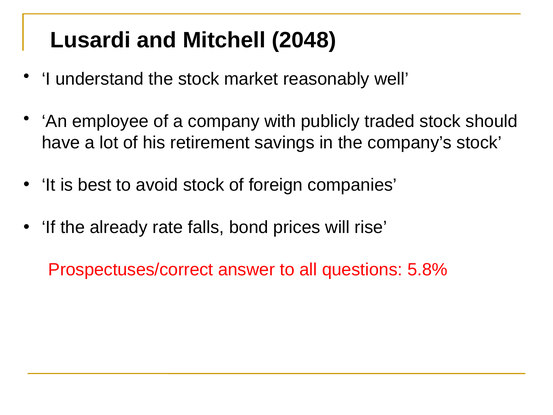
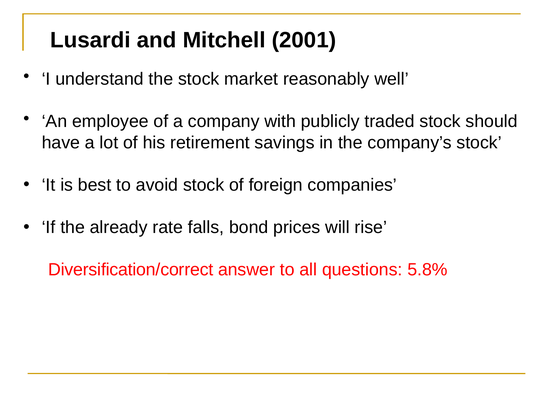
2048: 2048 -> 2001
Prospectuses/correct: Prospectuses/correct -> Diversification/correct
